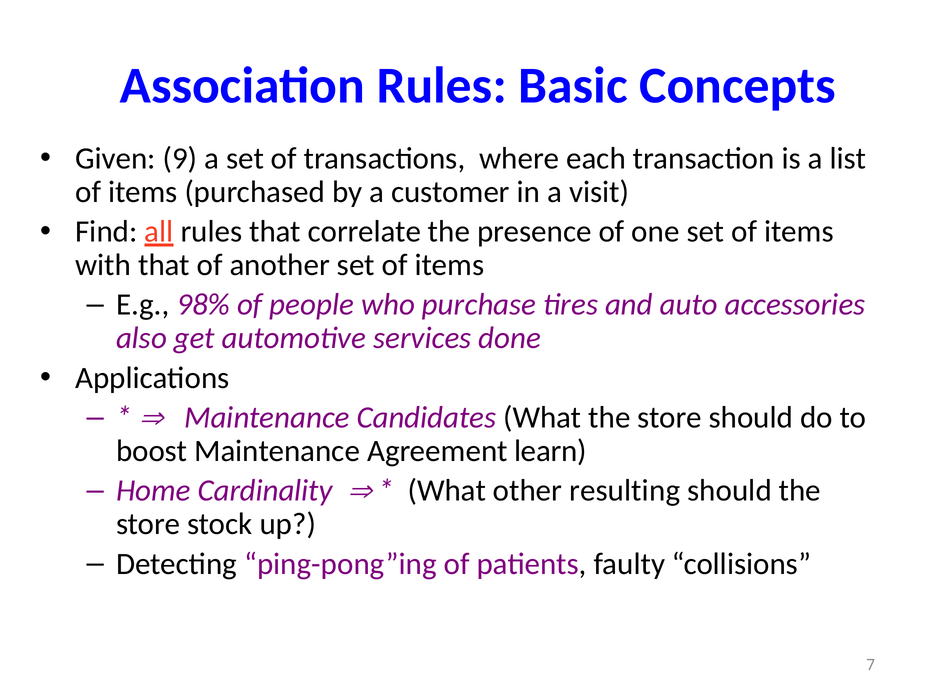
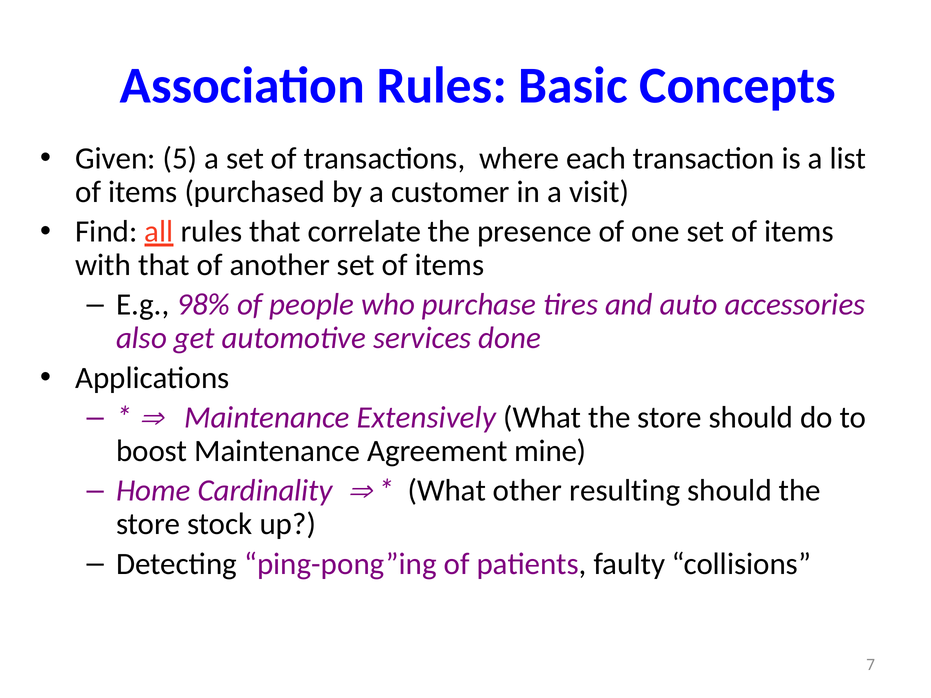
9: 9 -> 5
Candidates: Candidates -> Extensively
learn: learn -> mine
